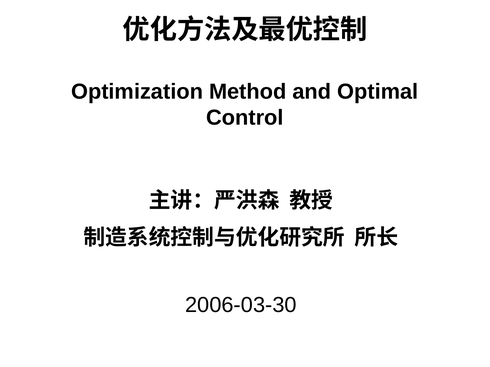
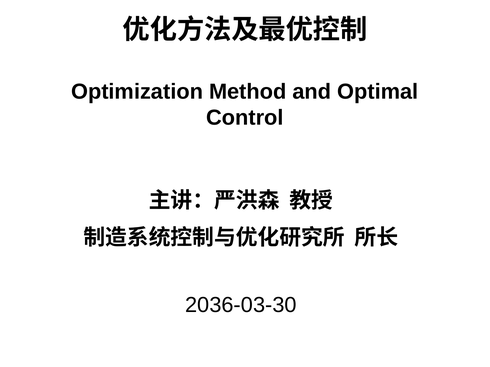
2006-03-30: 2006-03-30 -> 2036-03-30
